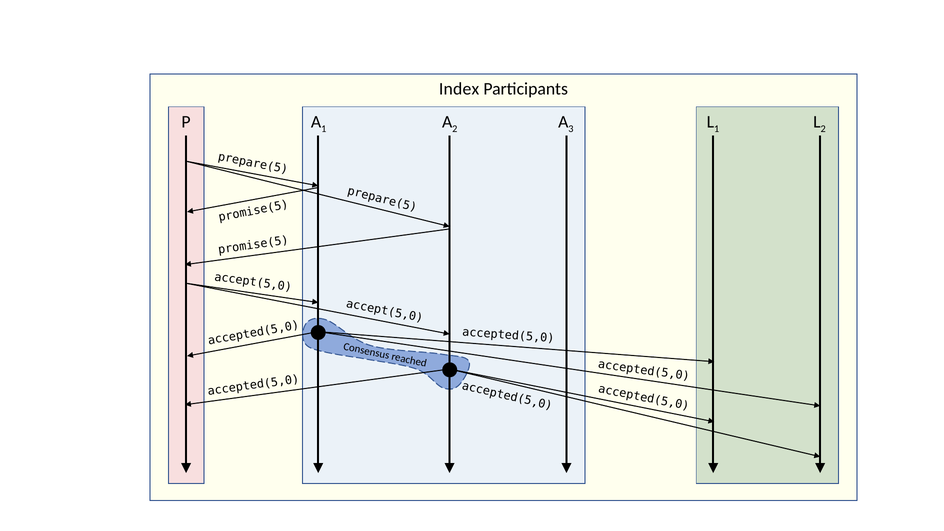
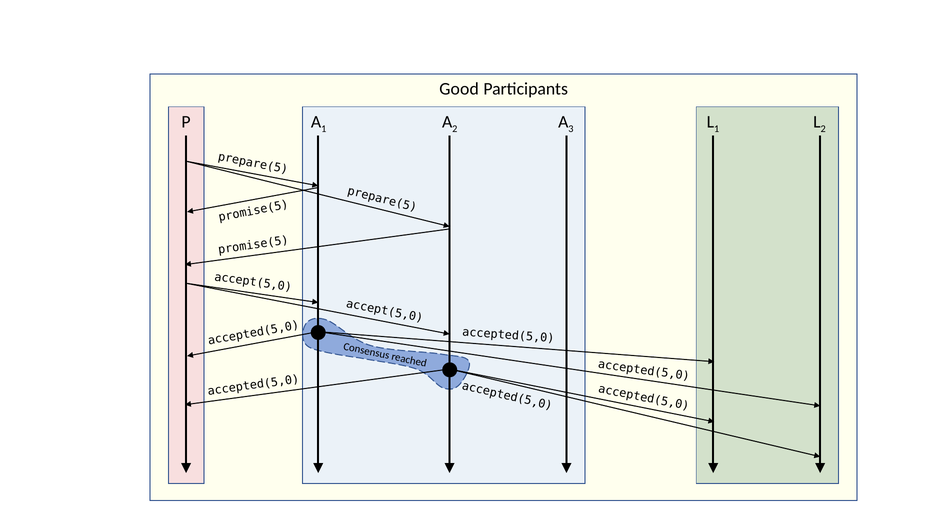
Index: Index -> Good
